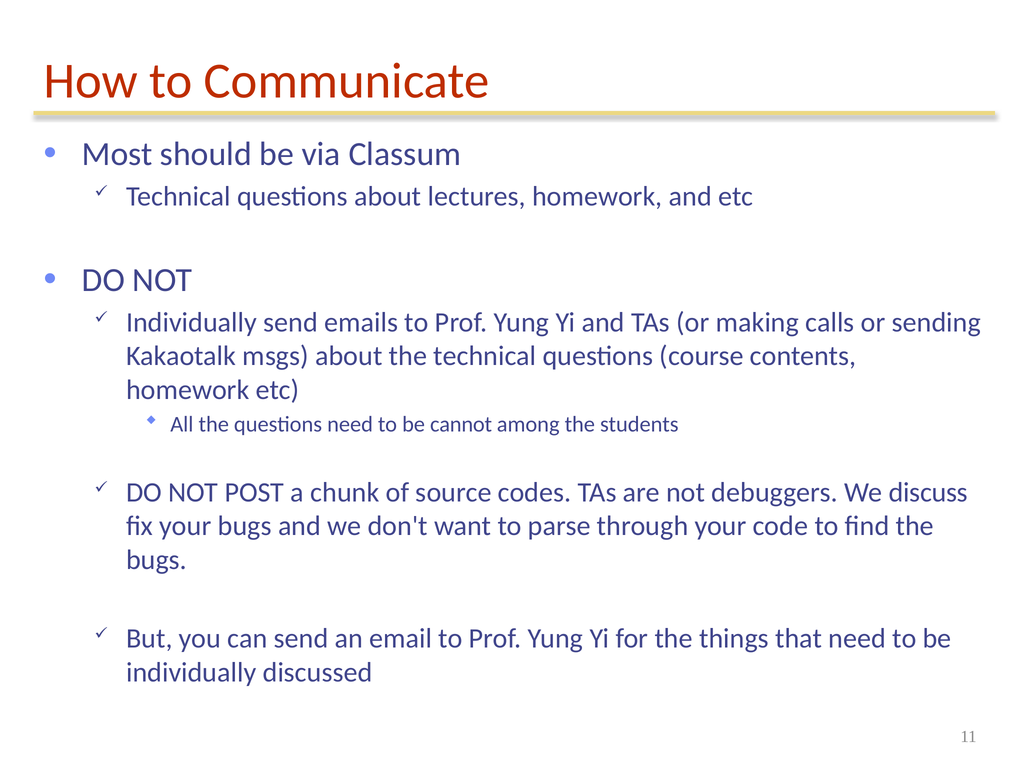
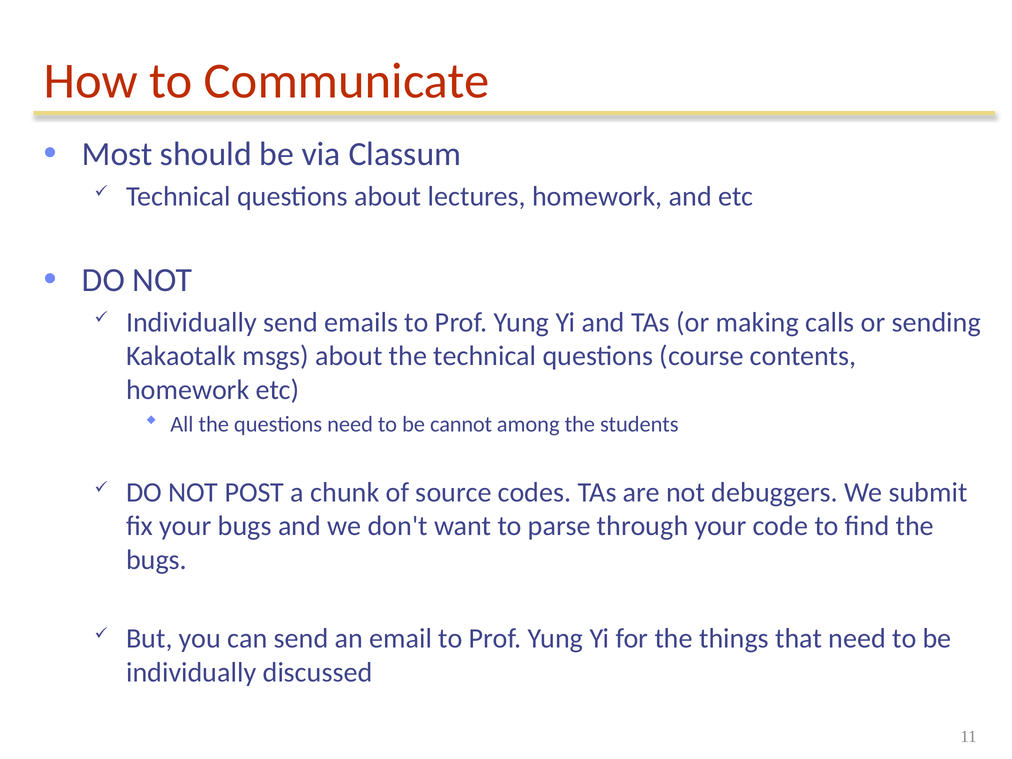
discuss: discuss -> submit
